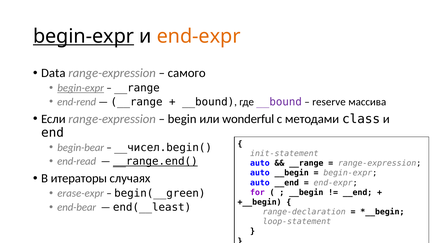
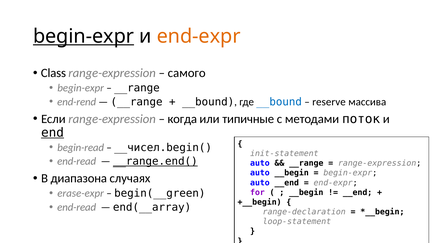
Data: Data -> Class
begin-expr at (81, 88) underline: present -> none
__bound at (279, 102) colour: purple -> blue
begin: begin -> когда
wonderful: wonderful -> типичные
class: class -> поток
end underline: none -> present
begin-bear: begin-bear -> begin-read
итераторы: итераторы -> диапазона
end-bear at (77, 208): end-bear -> end-read
end(__least: end(__least -> end(__array
